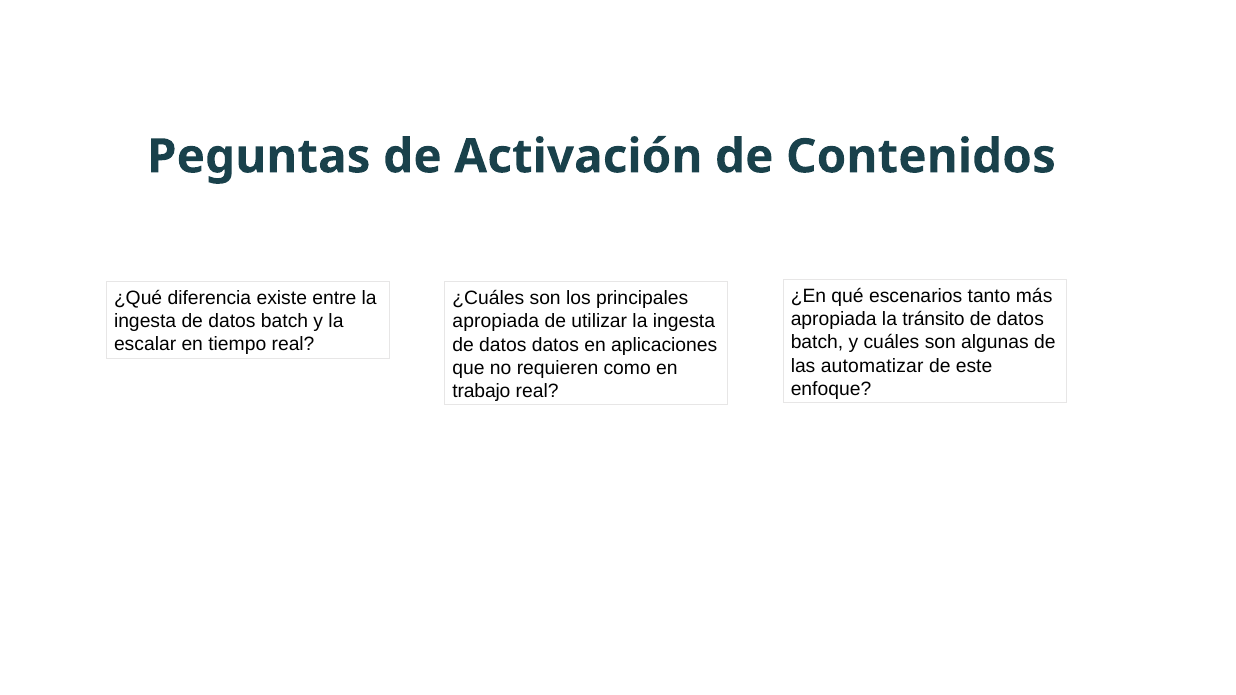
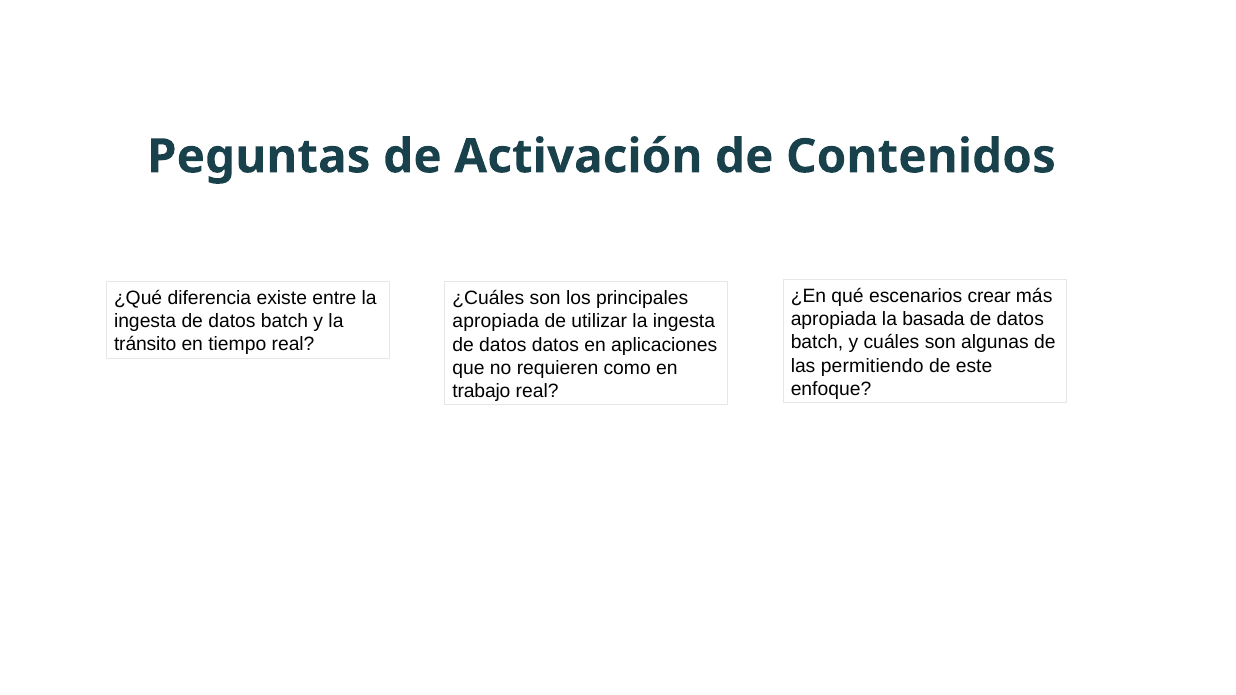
tanto: tanto -> crear
tránsito: tránsito -> basada
escalar: escalar -> tránsito
automatizar: automatizar -> permitiendo
